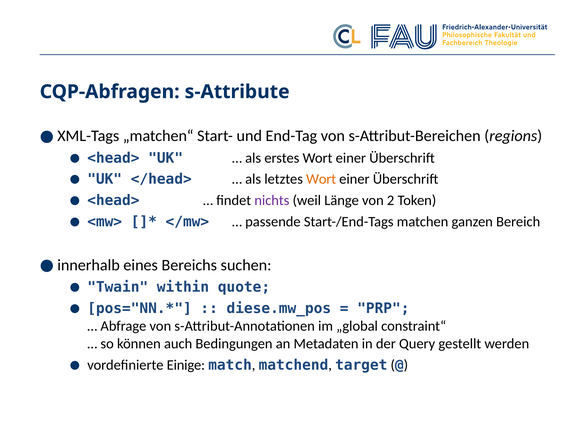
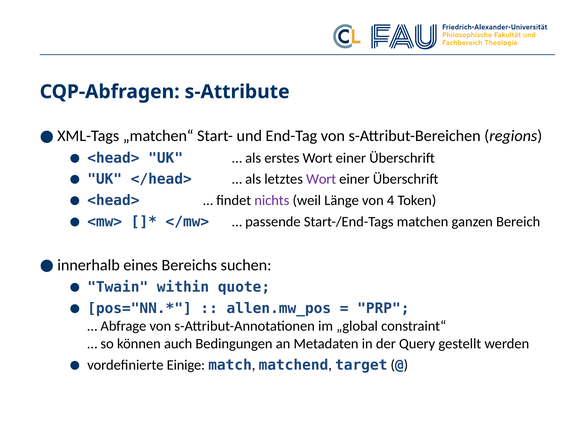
Wort at (321, 179) colour: orange -> purple
2: 2 -> 4
diese.mw_pos: diese.mw_pos -> allen.mw_pos
